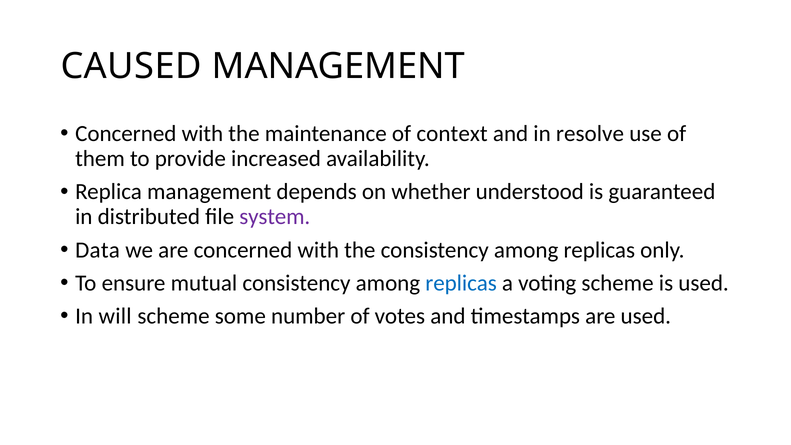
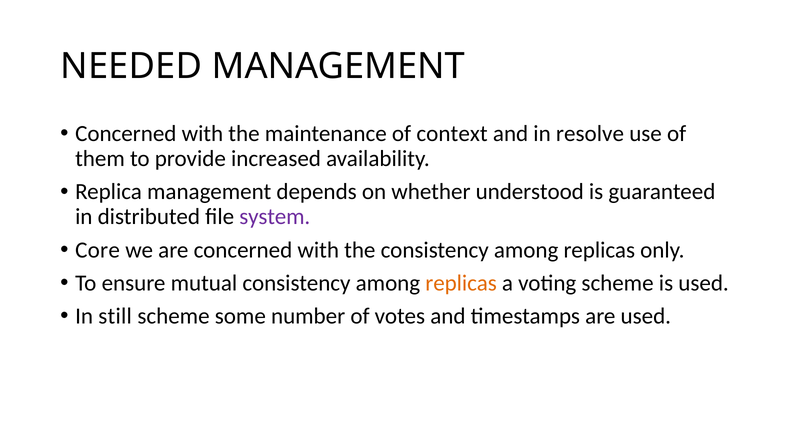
CAUSED: CAUSED -> NEEDED
Data: Data -> Core
replicas at (461, 283) colour: blue -> orange
will: will -> still
